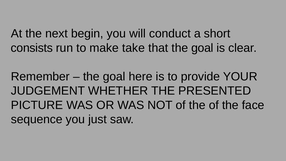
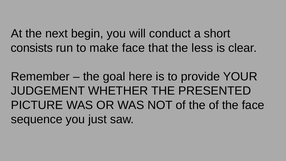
make take: take -> face
that the goal: goal -> less
